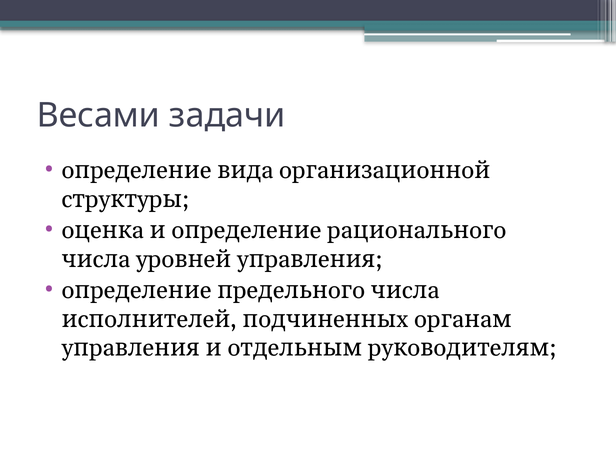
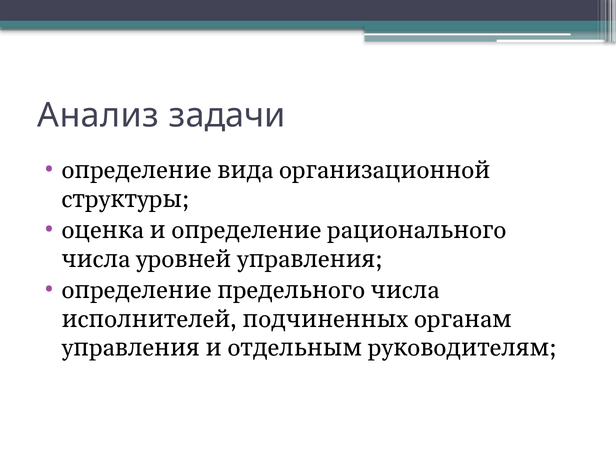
Весами: Весами -> Анализ
